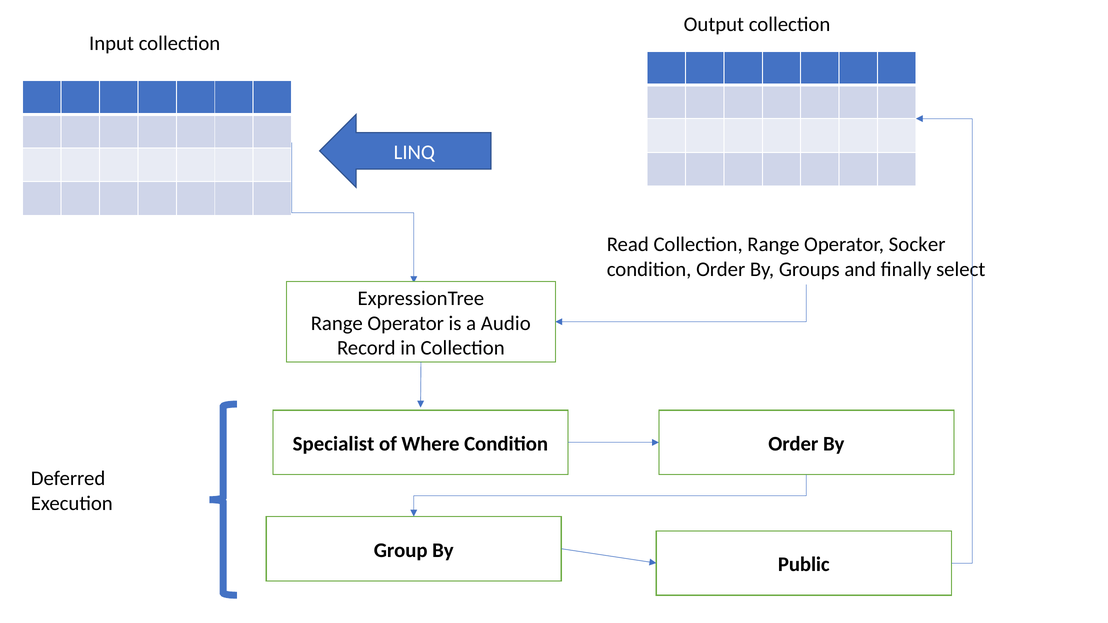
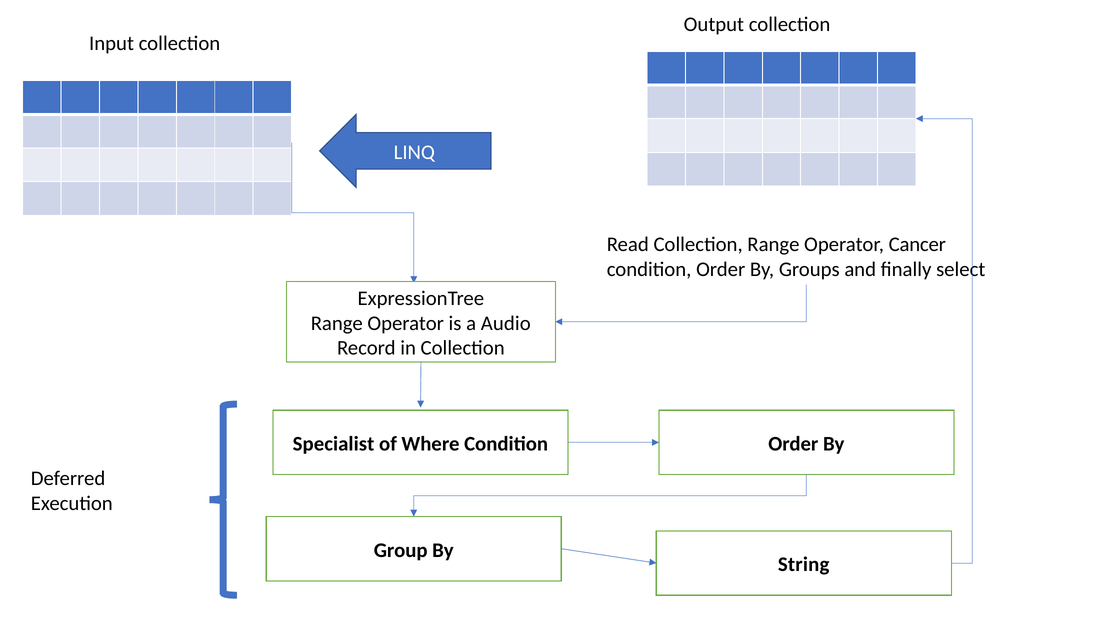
Socker: Socker -> Cancer
Public: Public -> String
